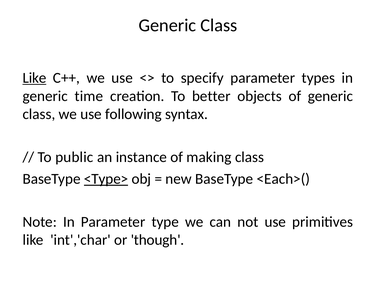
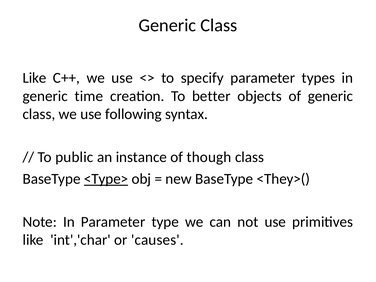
Like at (34, 78) underline: present -> none
making: making -> though
<Each>(: <Each>( -> <They>(
though: though -> causes
